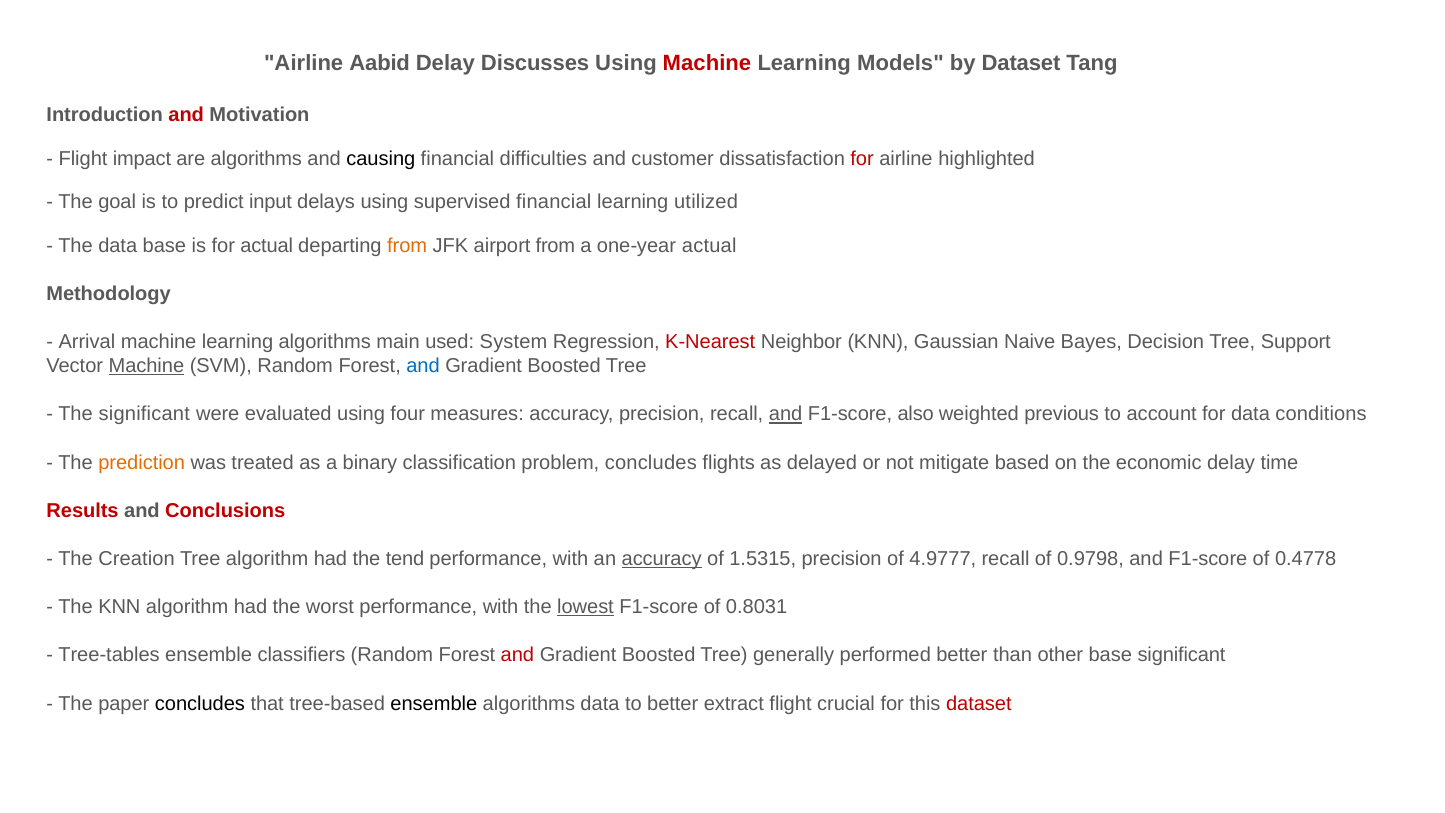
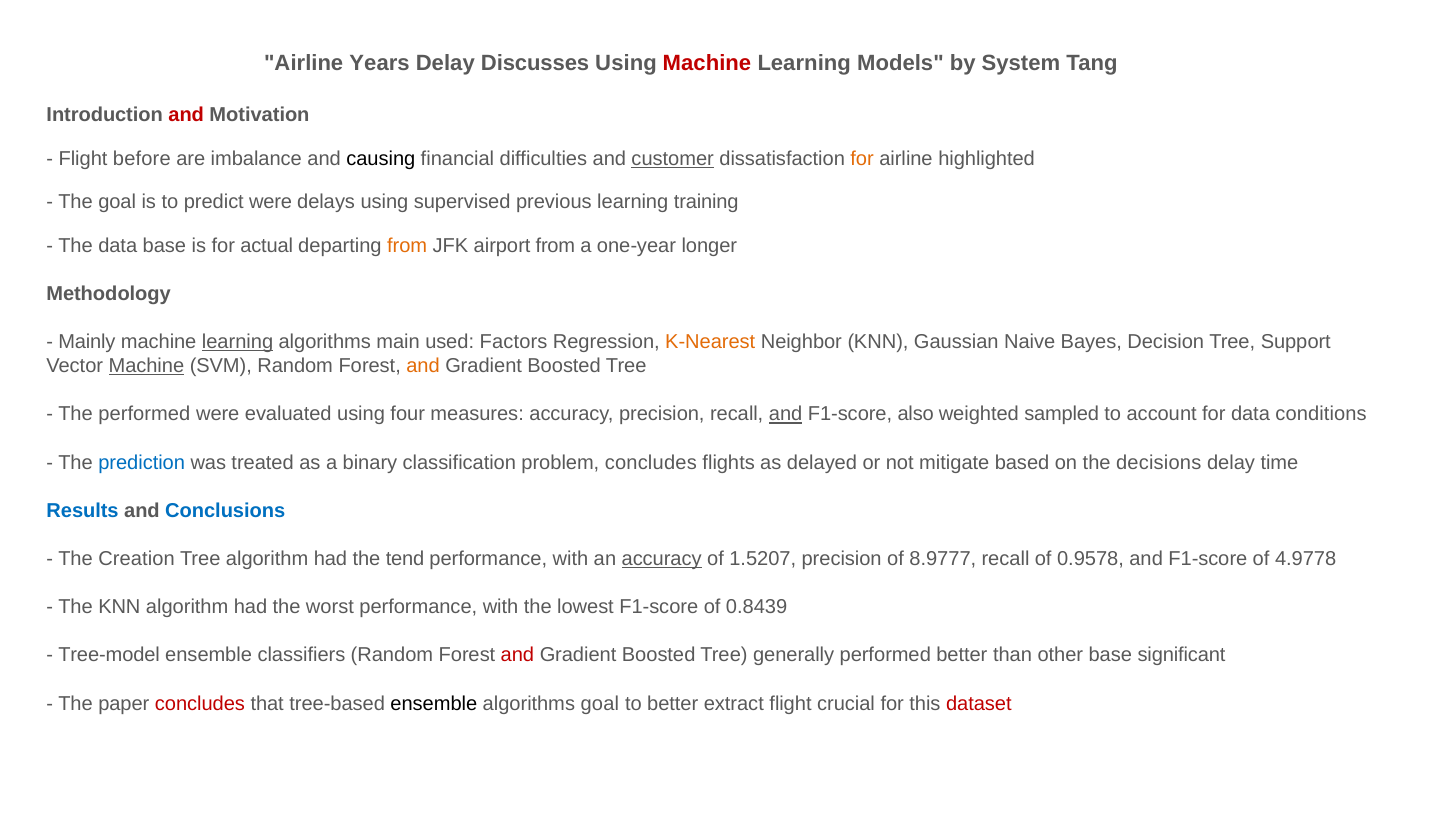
Aabid: Aabid -> Years
by Dataset: Dataset -> System
impact: impact -> before
are algorithms: algorithms -> imbalance
customer underline: none -> present
for at (862, 159) colour: red -> orange
predict input: input -> were
supervised financial: financial -> previous
utilized: utilized -> training
one-year actual: actual -> longer
Arrival: Arrival -> Mainly
learning at (238, 342) underline: none -> present
System: System -> Factors
K-Nearest colour: red -> orange
and at (423, 366) colour: blue -> orange
The significant: significant -> performed
previous: previous -> sampled
prediction colour: orange -> blue
economic: economic -> decisions
Results colour: red -> blue
Conclusions colour: red -> blue
1.5315: 1.5315 -> 1.5207
4.9777: 4.9777 -> 8.9777
0.9798: 0.9798 -> 0.9578
0.4778: 0.4778 -> 4.9778
lowest underline: present -> none
0.8031: 0.8031 -> 0.8439
Tree-tables: Tree-tables -> Tree-model
concludes at (200, 703) colour: black -> red
algorithms data: data -> goal
